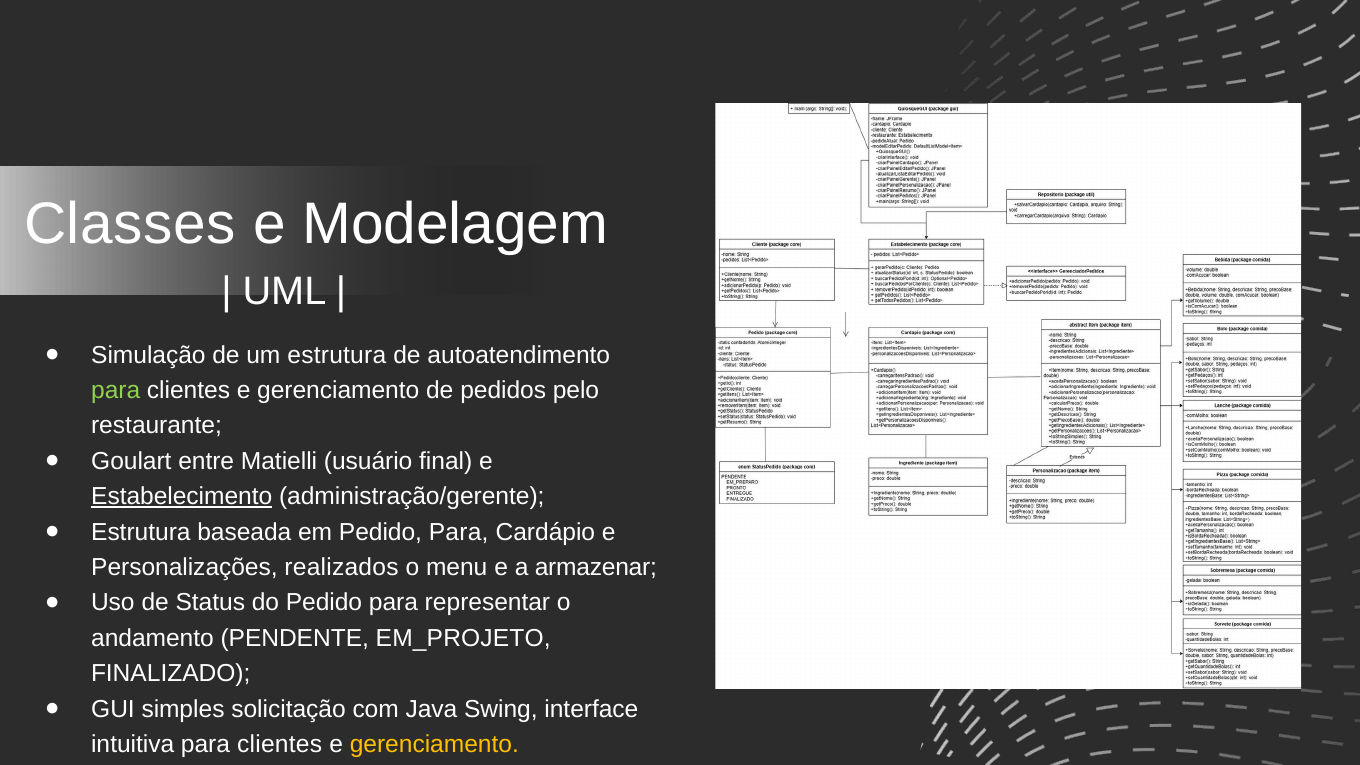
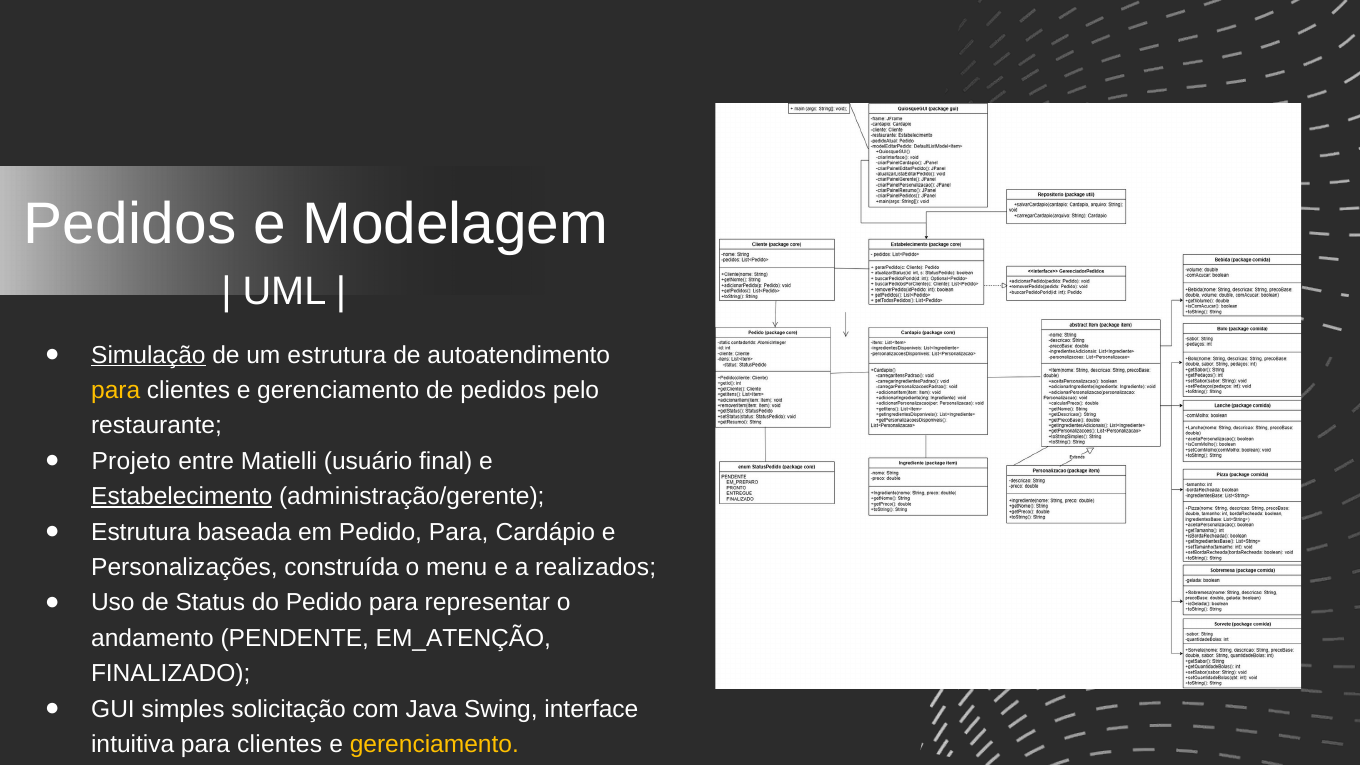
Classes at (130, 224): Classes -> Pedidos
Simulação underline: none -> present
para at (116, 390) colour: light green -> yellow
Goulart: Goulart -> Projeto
realizados: realizados -> construída
armazenar: armazenar -> realizados
EM_PROJETO: EM_PROJETO -> EM_ATENÇÃO
